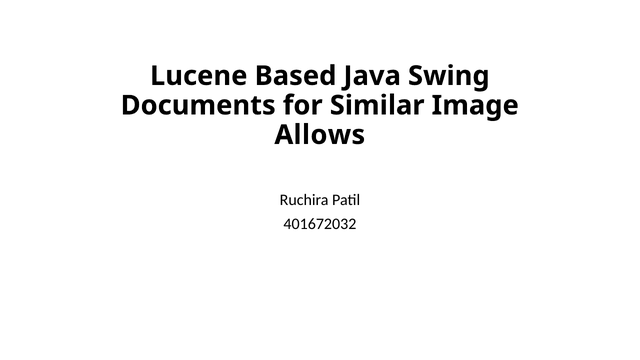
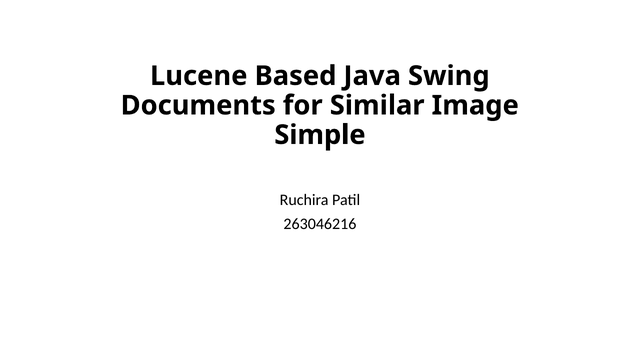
Allows: Allows -> Simple
401672032: 401672032 -> 263046216
